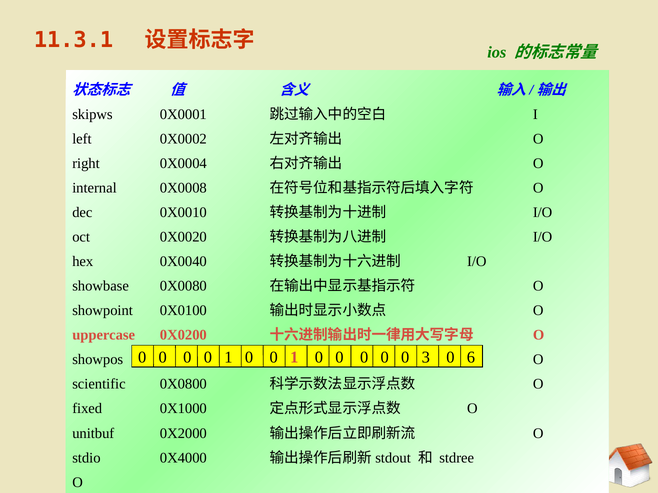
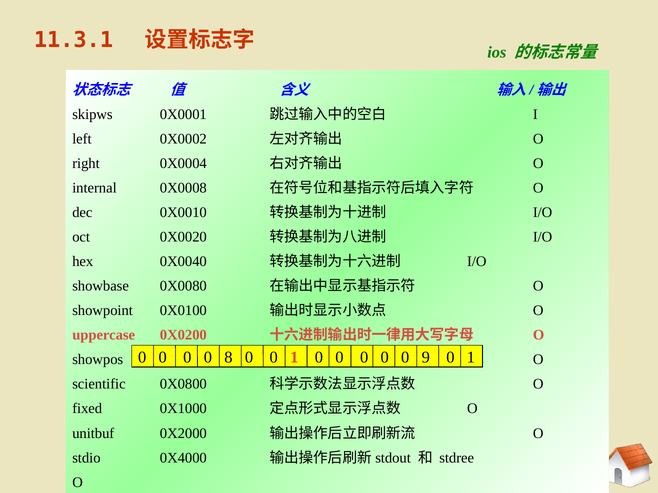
1 at (228, 358): 1 -> 8
3: 3 -> 9
6 at (471, 358): 6 -> 1
